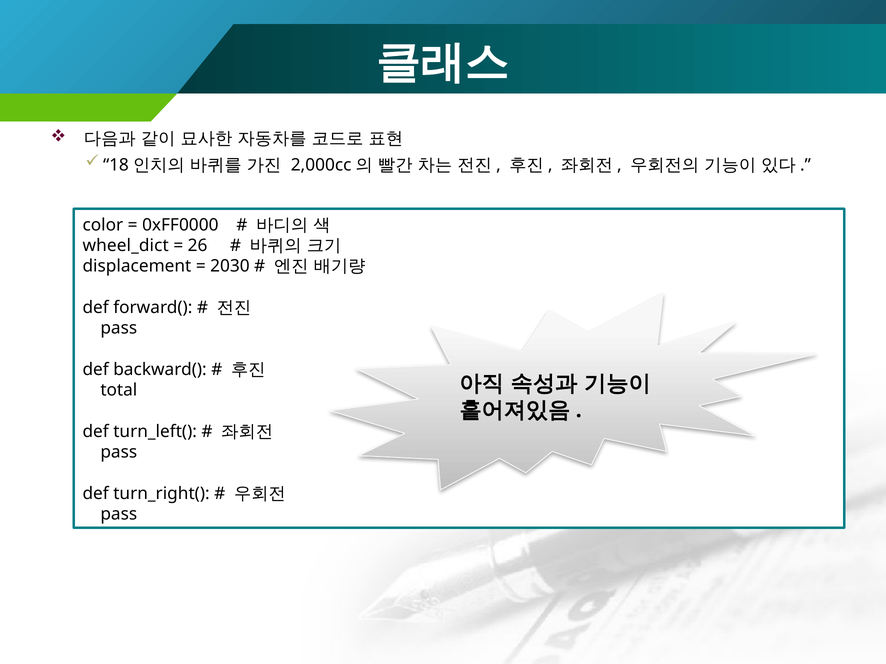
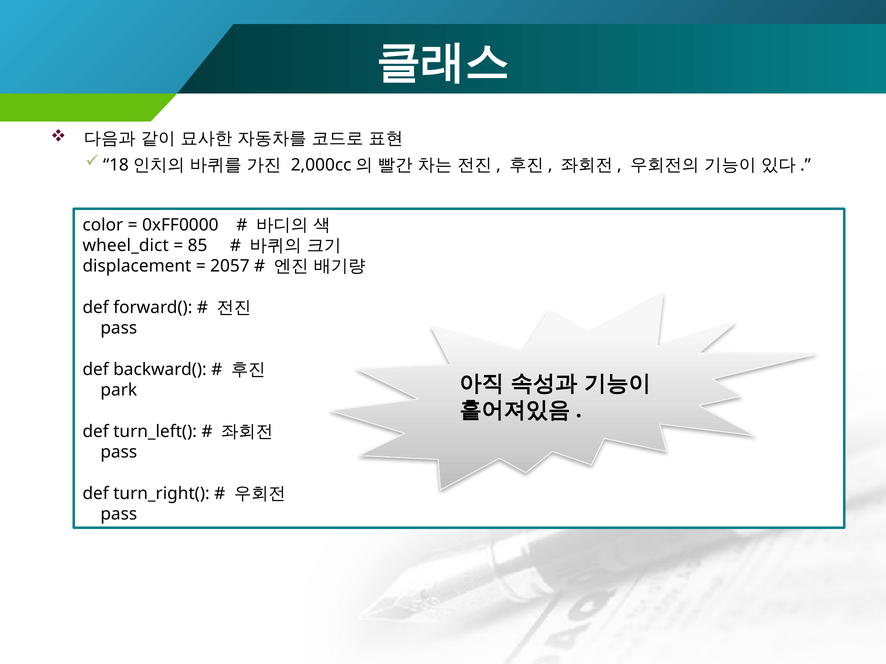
26: 26 -> 85
2030: 2030 -> 2057
total: total -> park
